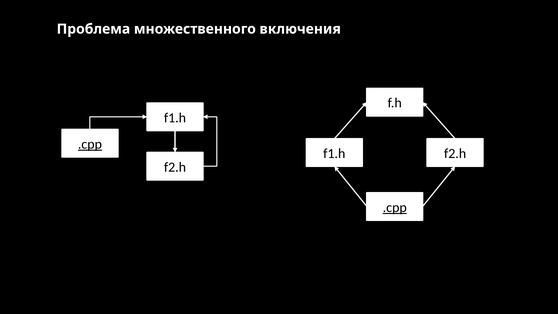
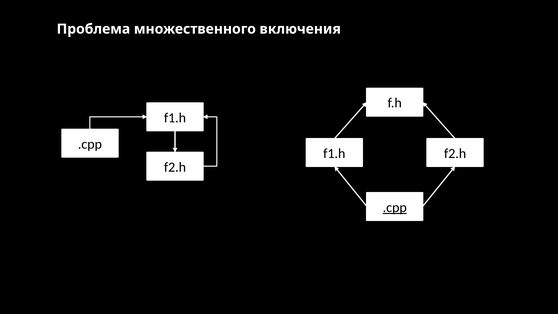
.cpp at (90, 144) underline: present -> none
